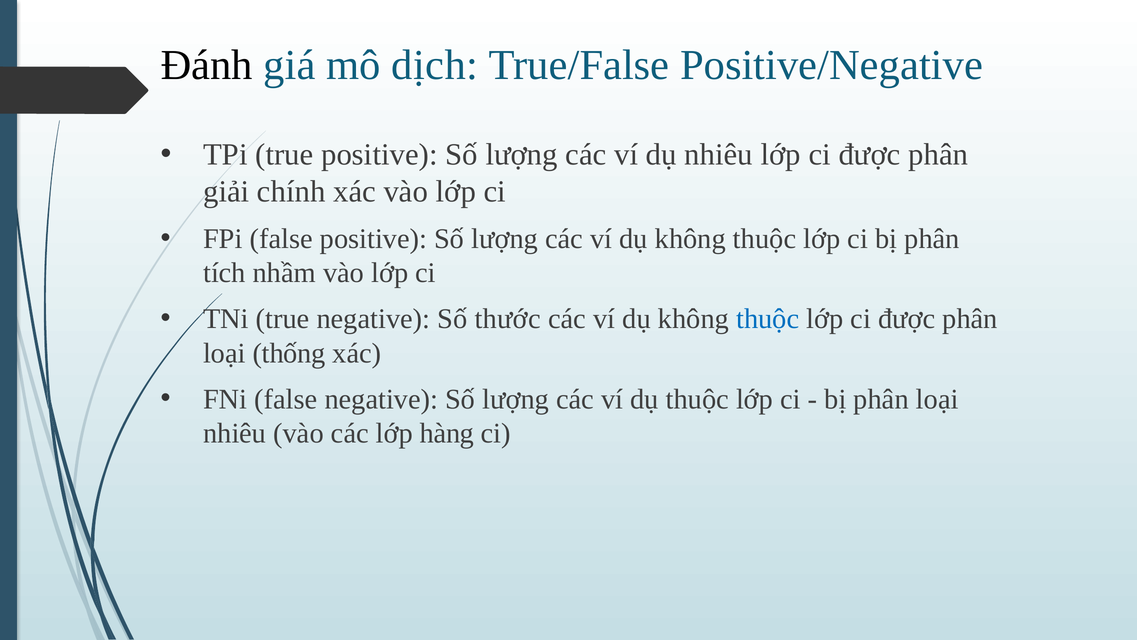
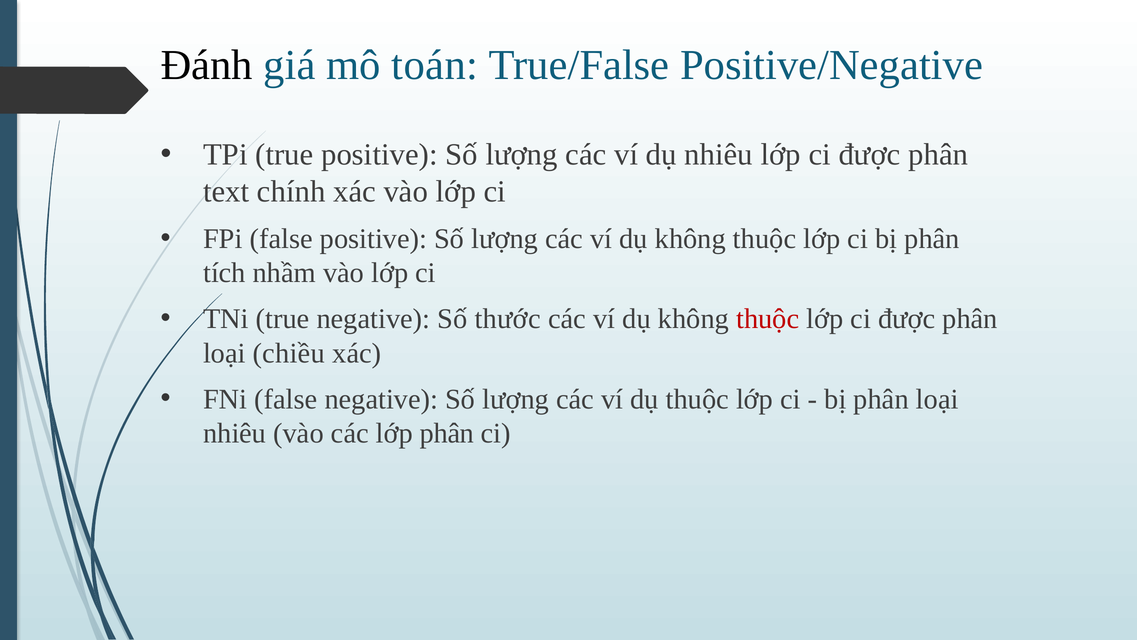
dịch: dịch -> toán
giải: giải -> text
thuộc at (768, 319) colour: blue -> red
thống: thống -> chiều
lớp hàng: hàng -> phân
